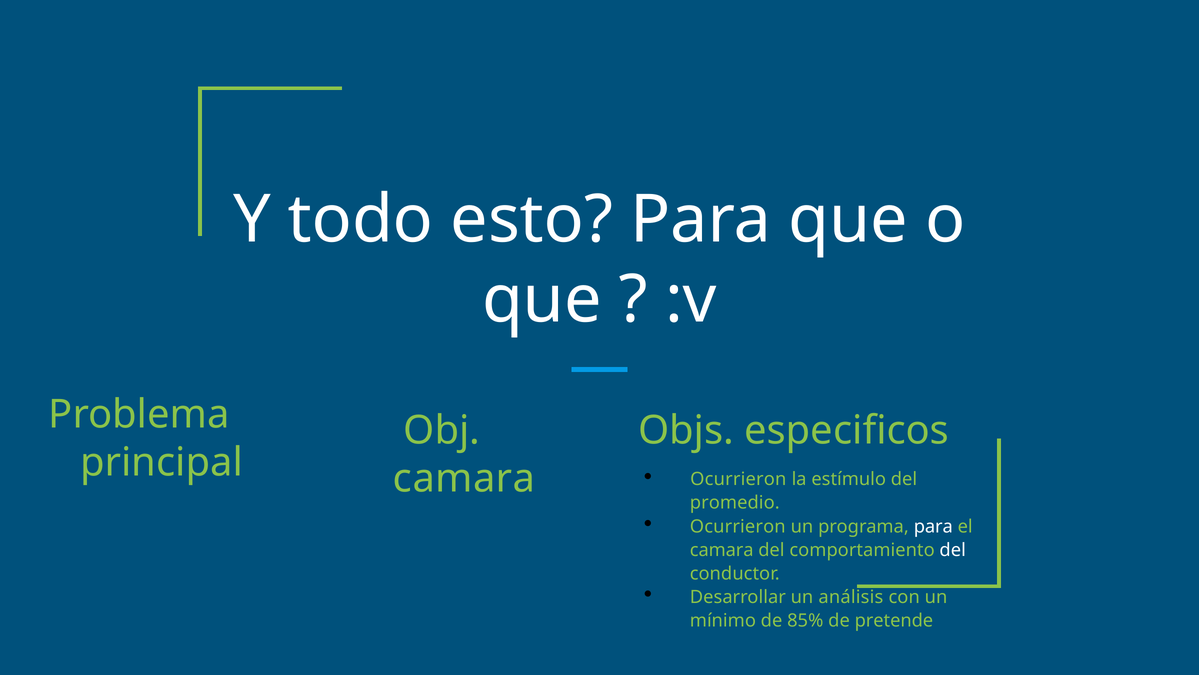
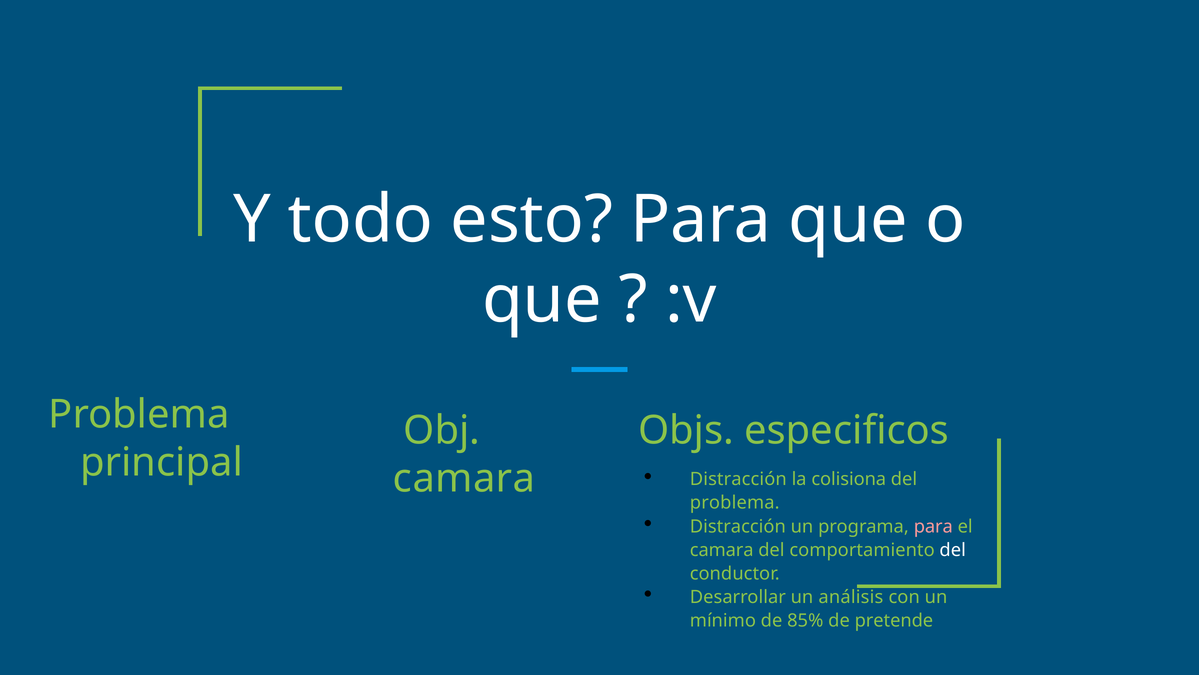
Ocurrieron at (738, 479): Ocurrieron -> Distracción
estímulo: estímulo -> colisiona
promedio at (735, 503): promedio -> problema
Ocurrieron at (738, 526): Ocurrieron -> Distracción
para at (933, 526) colour: white -> pink
